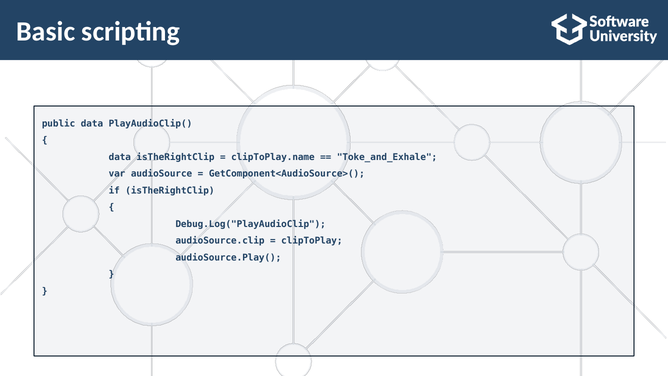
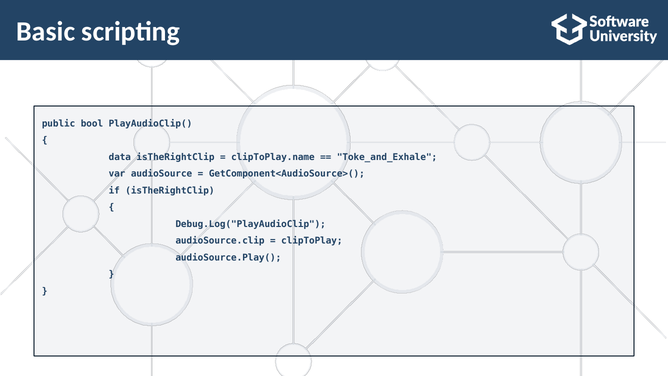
public data: data -> bool
